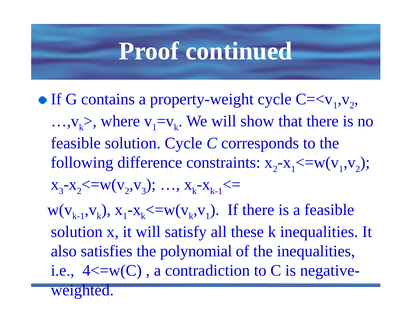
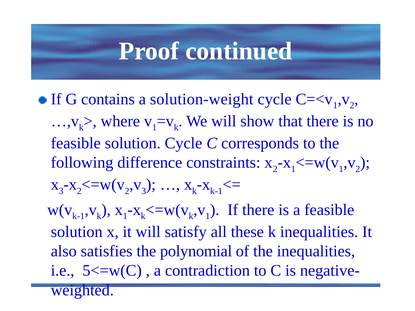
property-weight: property-weight -> solution-weight
4<=w(C: 4<=w(C -> 5<=w(C
